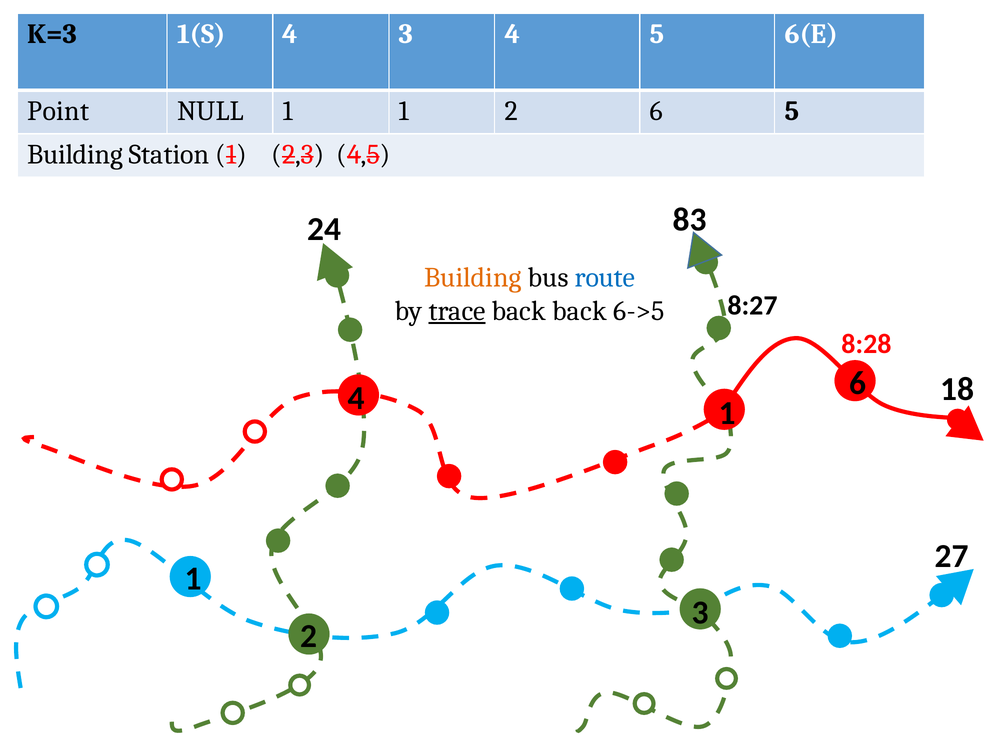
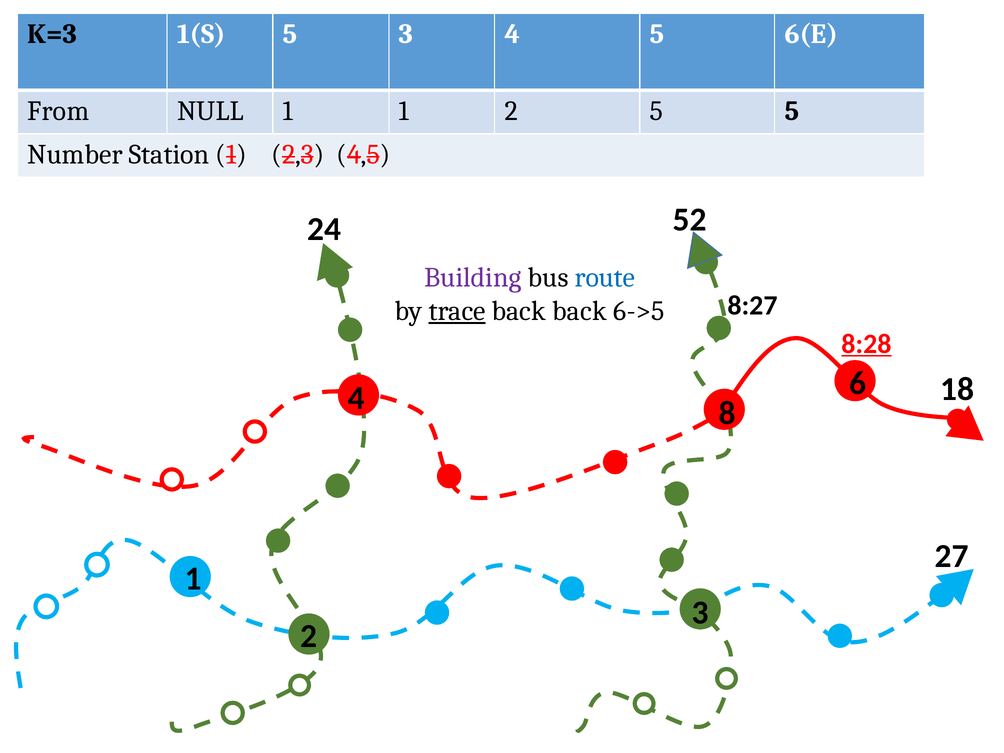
1(S 4: 4 -> 5
Point: Point -> From
2 6: 6 -> 5
Building at (75, 155): Building -> Number
83: 83 -> 52
Building at (473, 277) colour: orange -> purple
8:28 underline: none -> present
4 1: 1 -> 8
